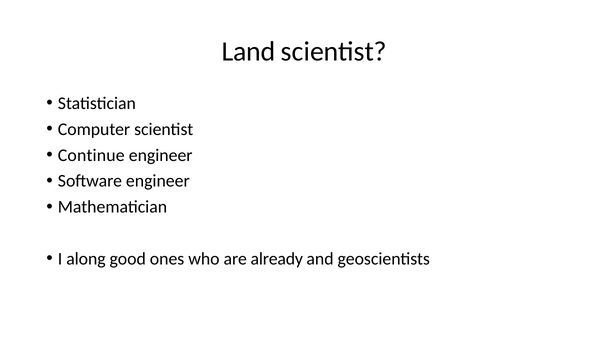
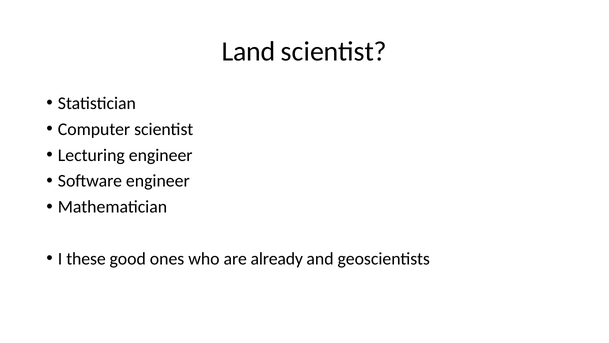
Continue: Continue -> Lecturing
along: along -> these
